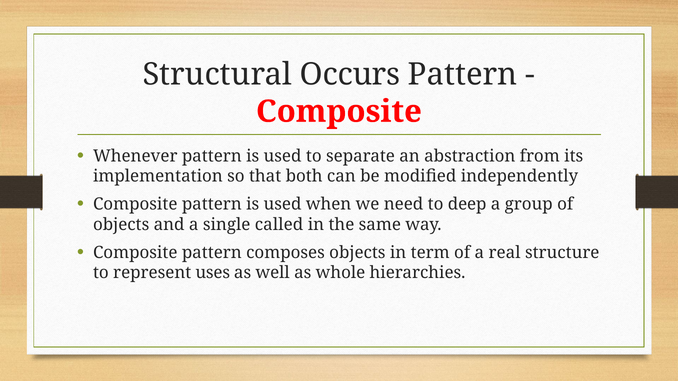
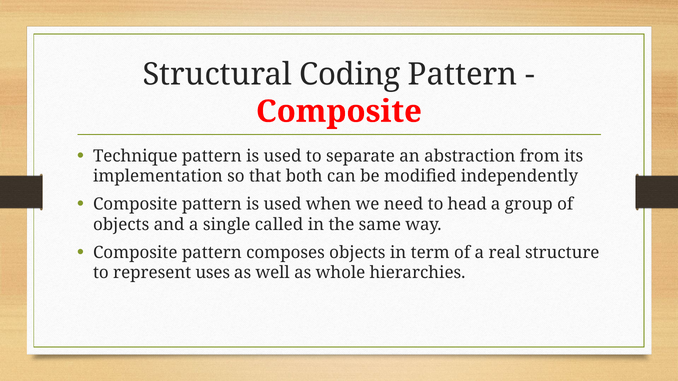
Occurs: Occurs -> Coding
Whenever: Whenever -> Technique
deep: deep -> head
